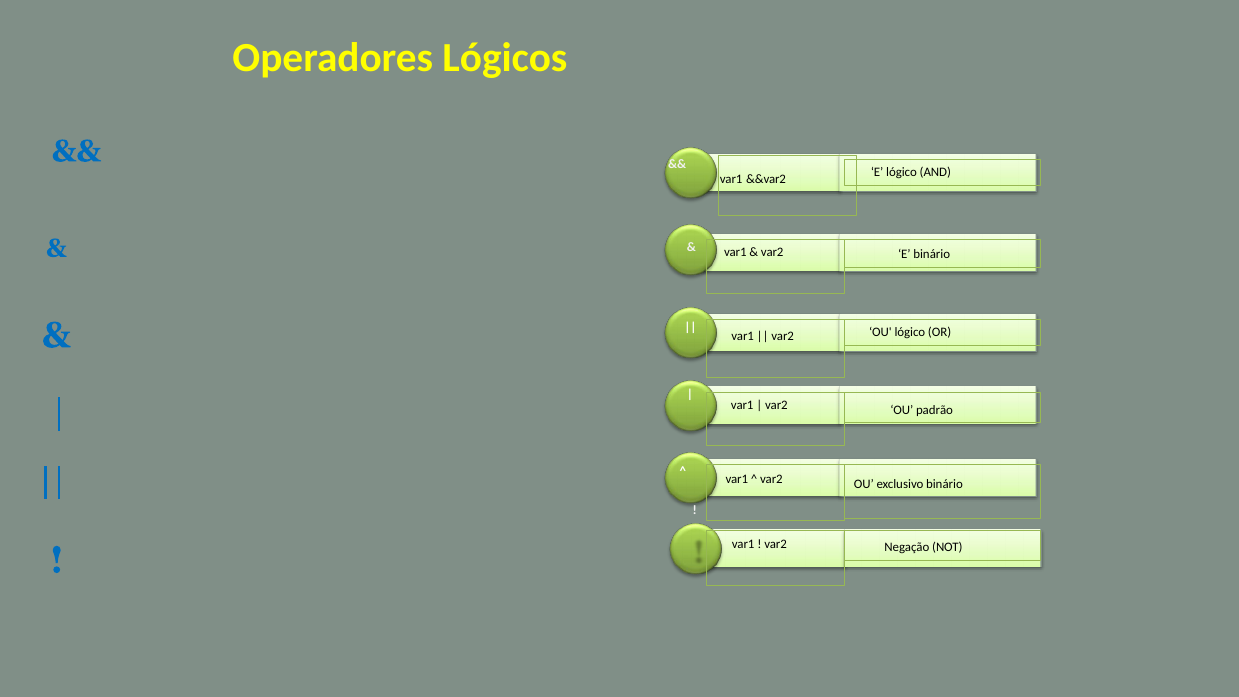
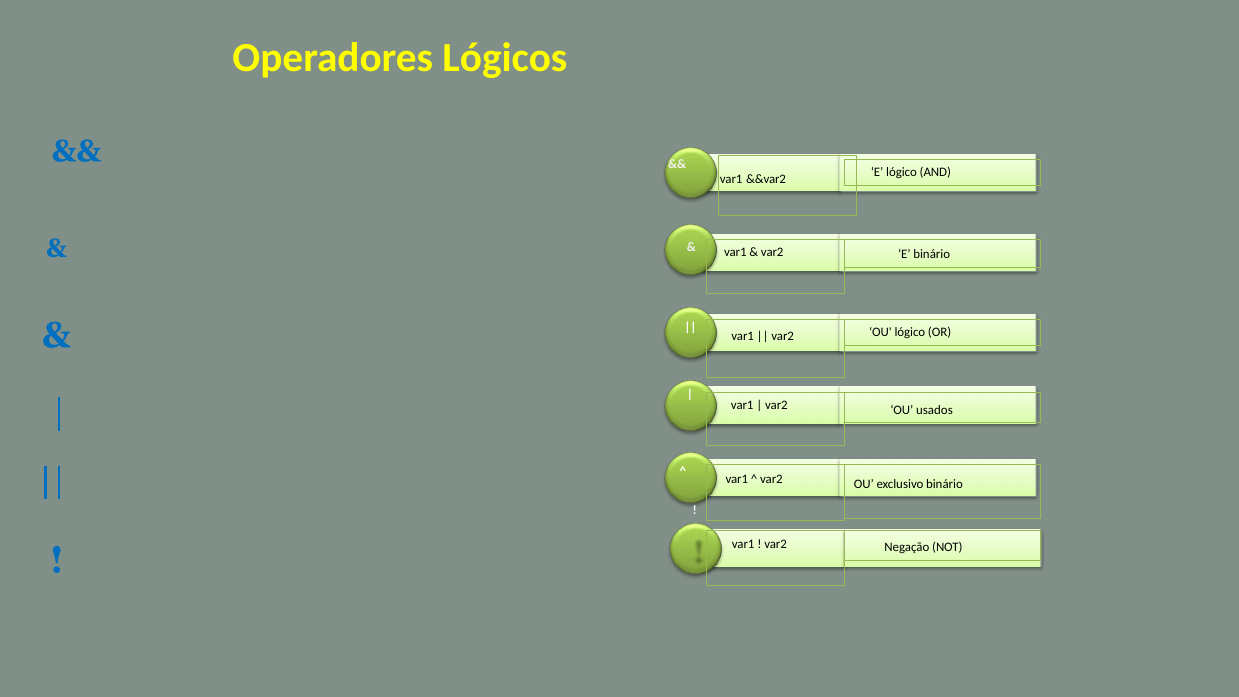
padrão: padrão -> usados
